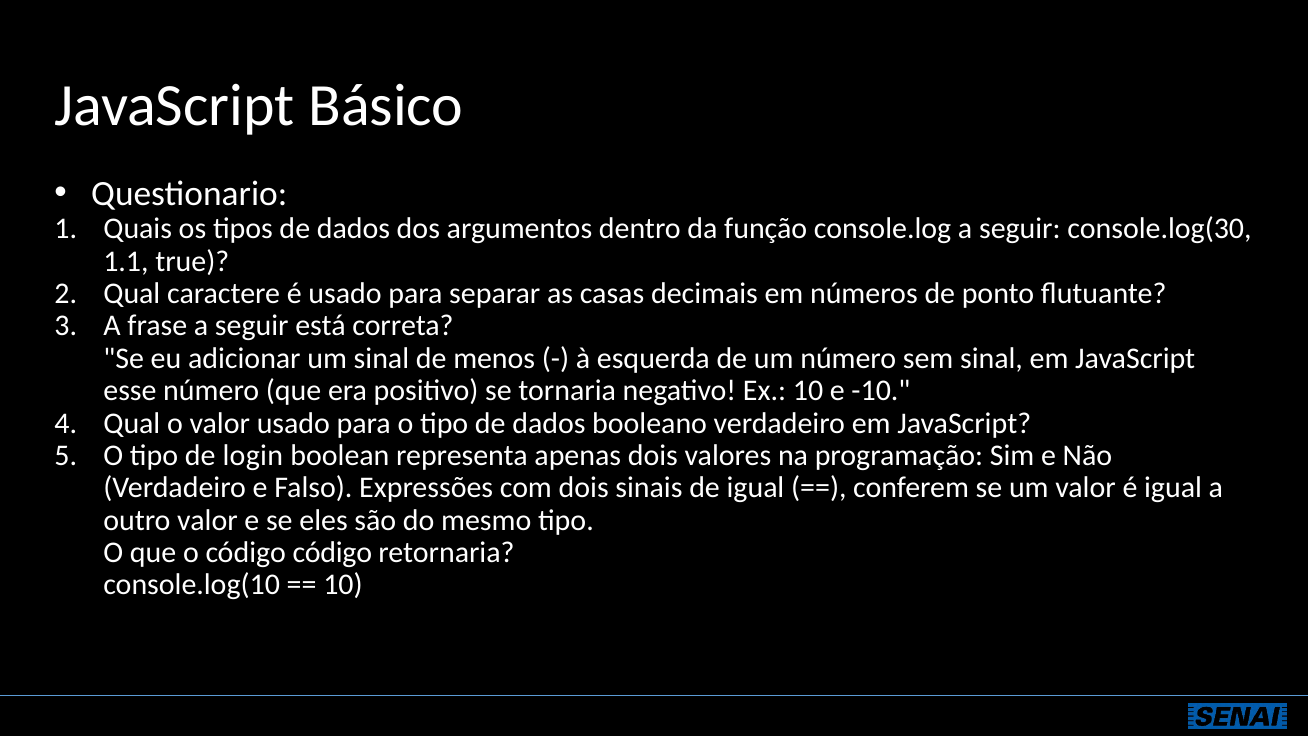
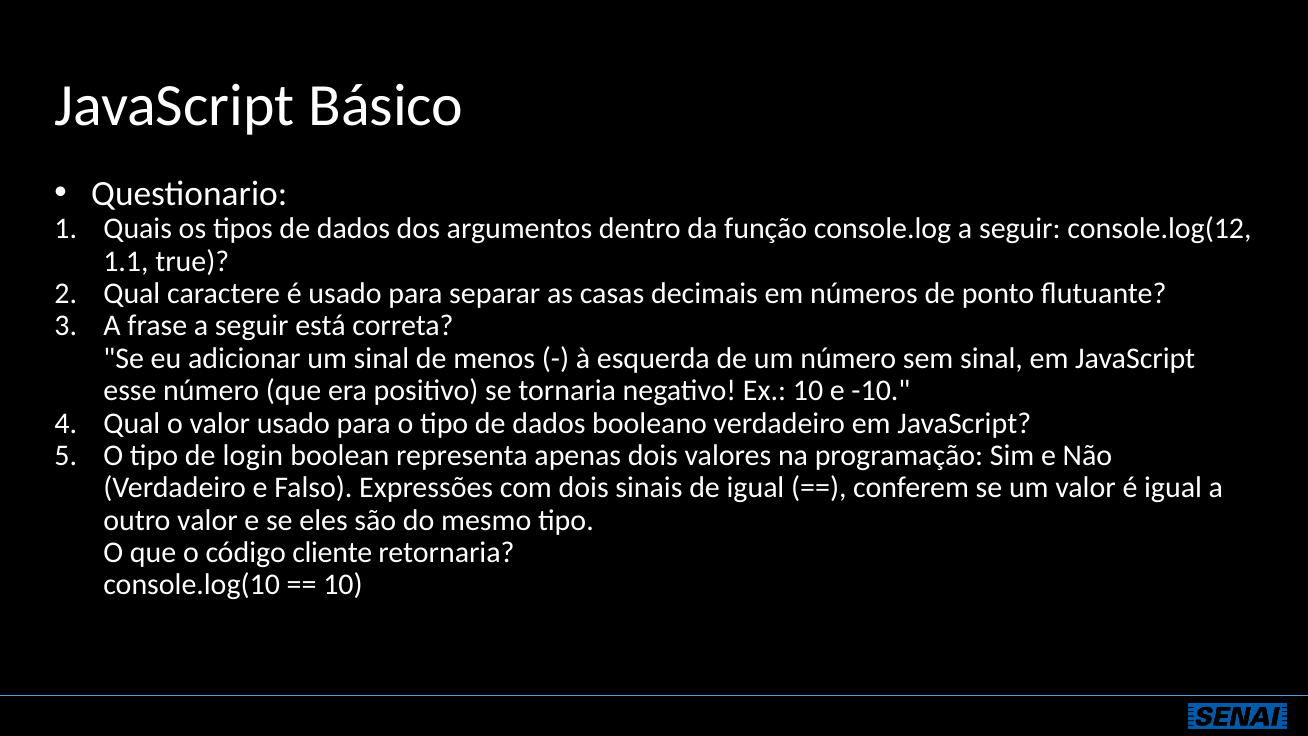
console.log(30: console.log(30 -> console.log(12
código código: código -> cliente
